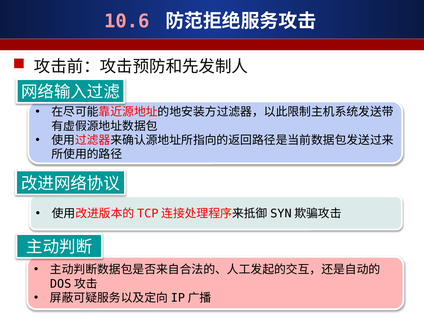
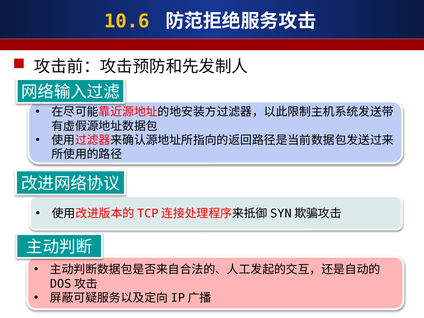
10.6 colour: pink -> yellow
